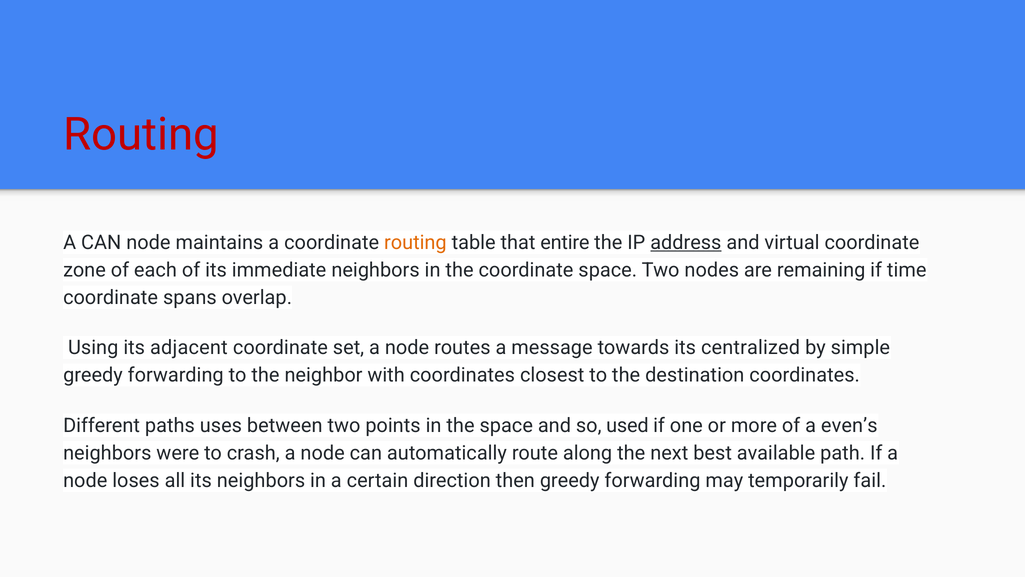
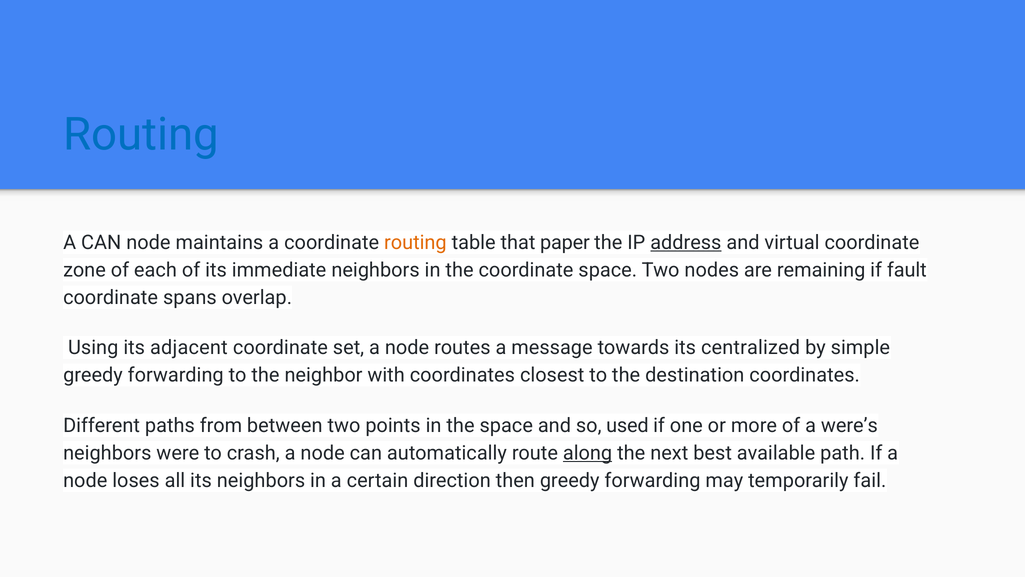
Routing at (141, 134) colour: red -> blue
entire: entire -> paper
time: time -> fault
uses: uses -> from
even’s: even’s -> were’s
along underline: none -> present
